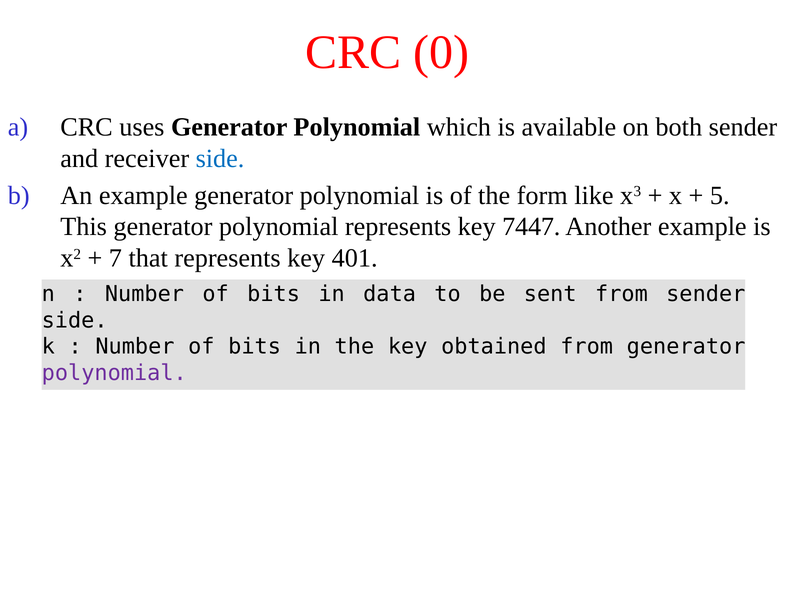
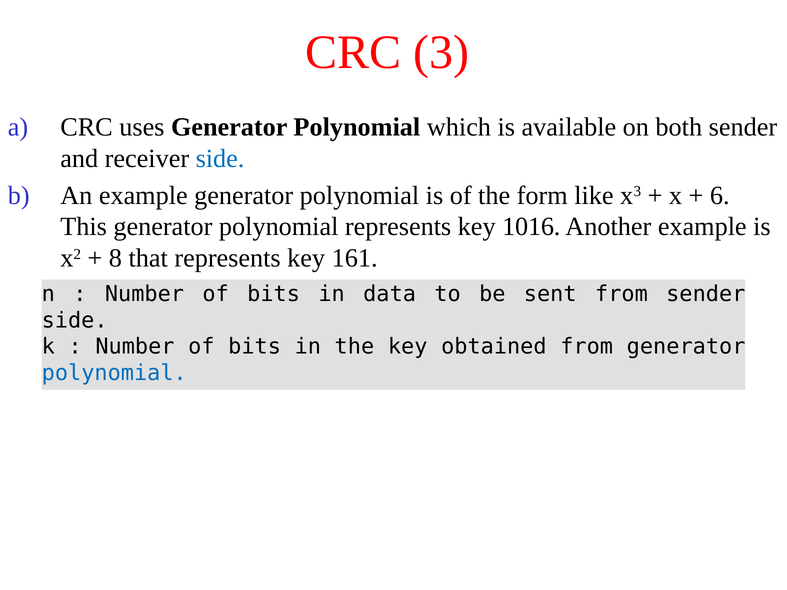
0: 0 -> 3
5: 5 -> 6
7447: 7447 -> 1016
7: 7 -> 8
401: 401 -> 161
polynomial at (114, 373) colour: purple -> blue
